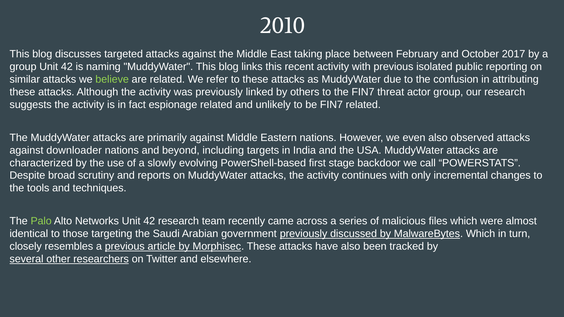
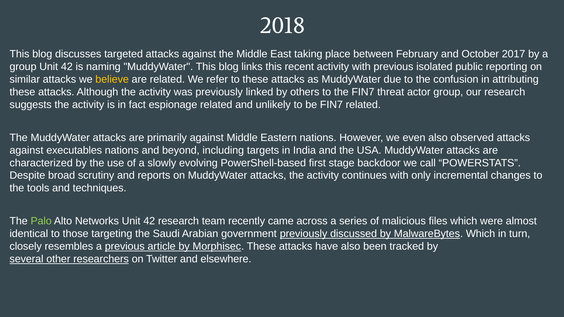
2010: 2010 -> 2018
believe colour: light green -> yellow
downloader: downloader -> executables
